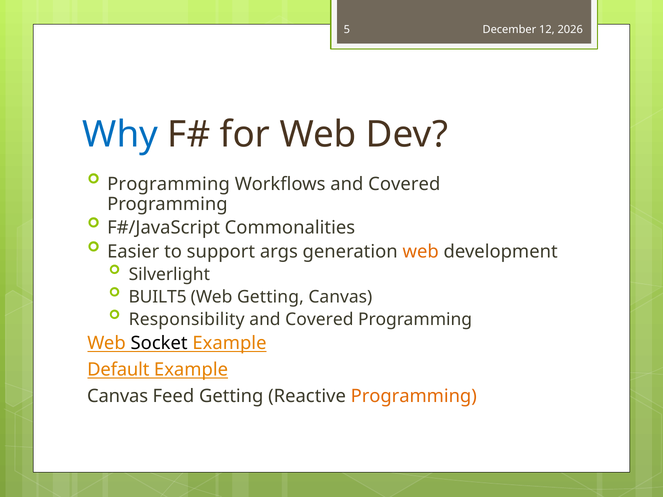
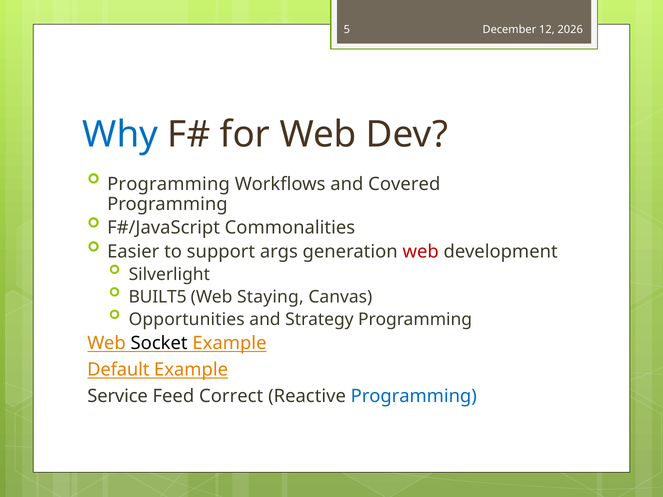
web at (421, 252) colour: orange -> red
Web Getting: Getting -> Staying
Responsibility: Responsibility -> Opportunities
Covered at (319, 320): Covered -> Strategy
Canvas at (118, 396): Canvas -> Service
Feed Getting: Getting -> Correct
Programming at (414, 396) colour: orange -> blue
